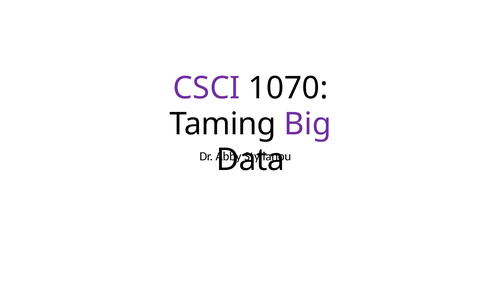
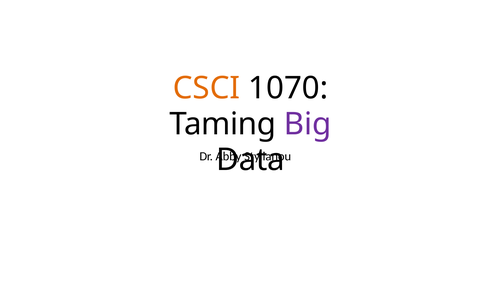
CSCI colour: purple -> orange
